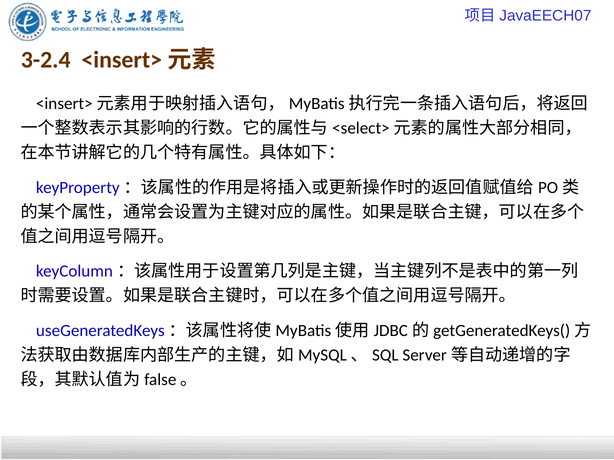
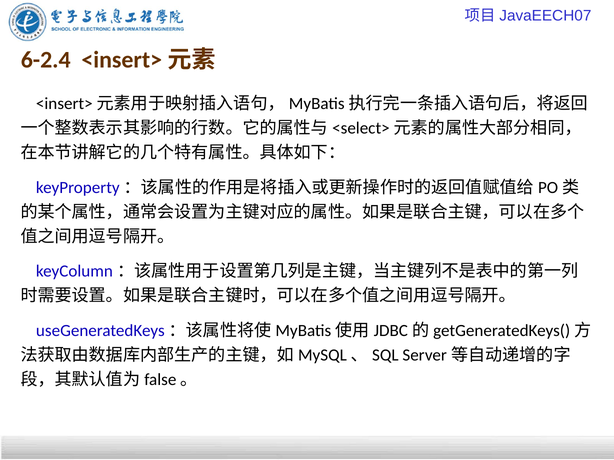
3-2.4: 3-2.4 -> 6-2.4
